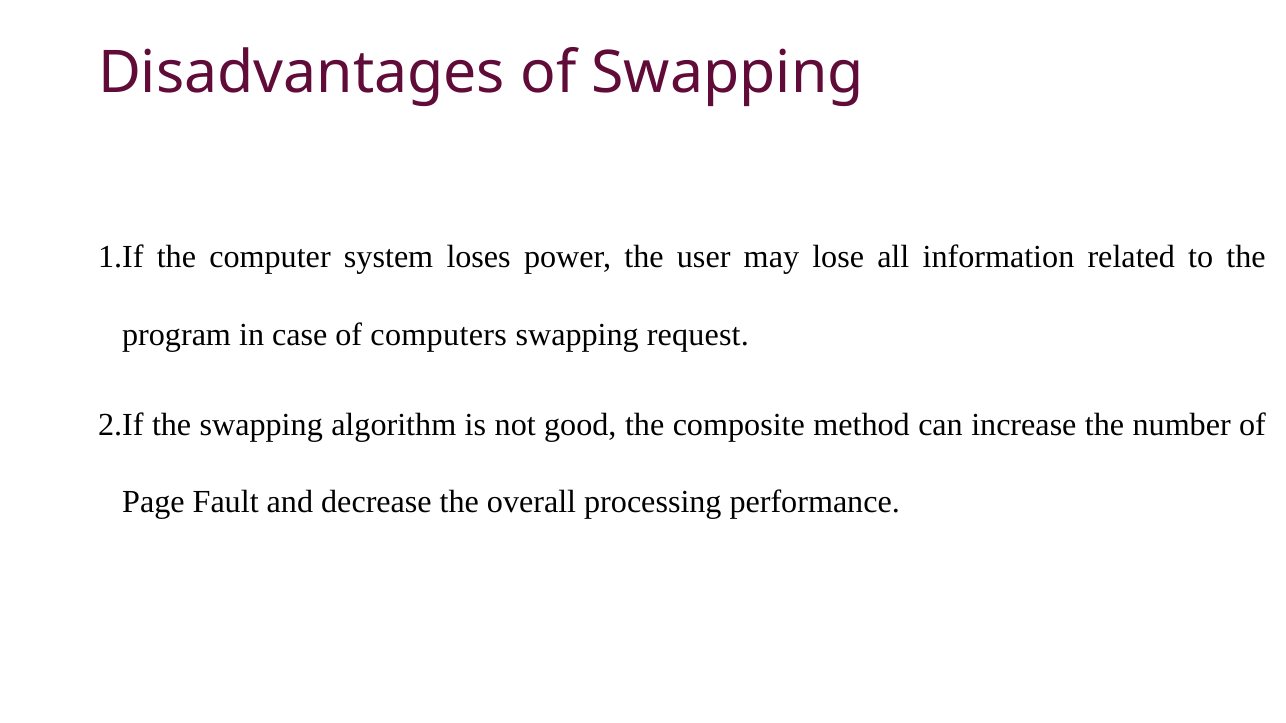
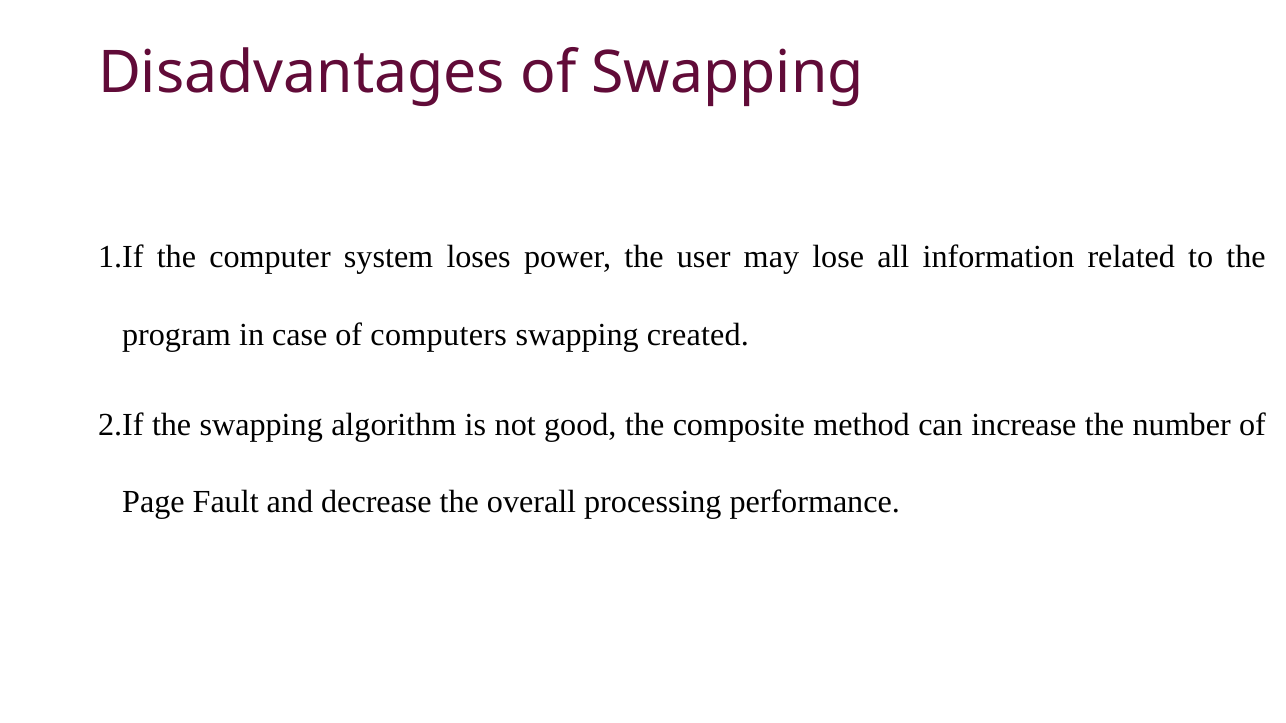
request: request -> created
